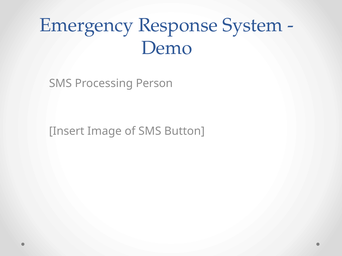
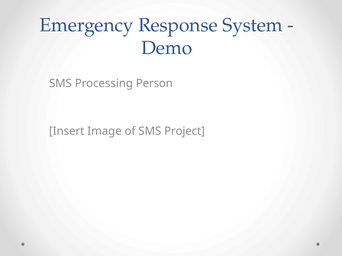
Button: Button -> Project
